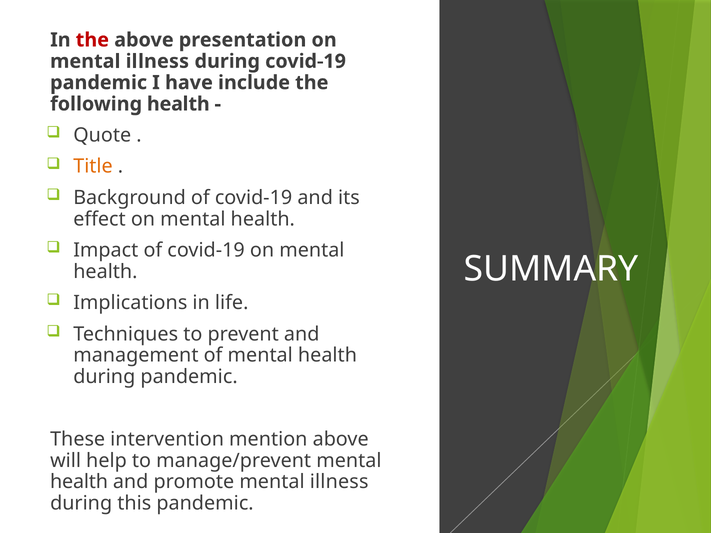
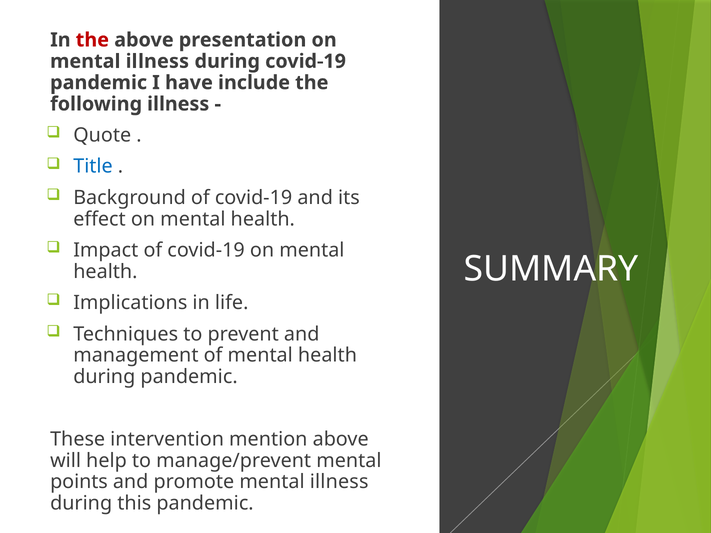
following health: health -> illness
Title colour: orange -> blue
health at (79, 482): health -> points
